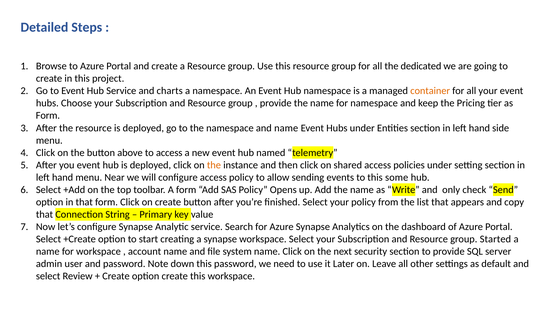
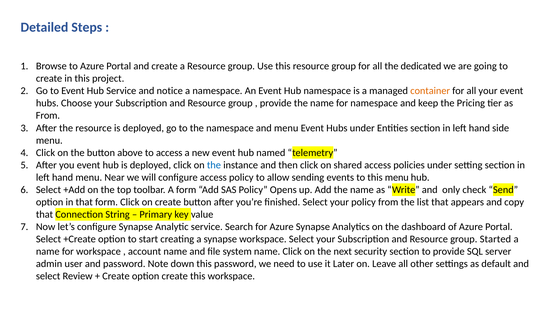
charts: charts -> notice
Form at (48, 116): Form -> From
and name: name -> menu
the at (214, 165) colour: orange -> blue
this some: some -> menu
